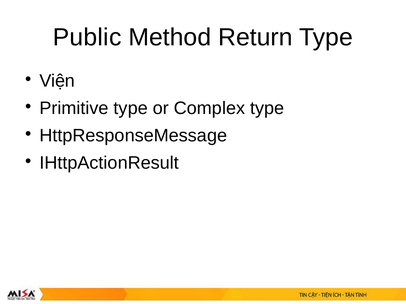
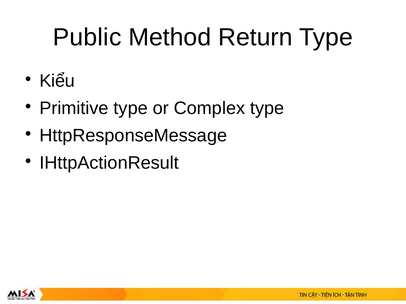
Viện: Viện -> Kiểu
